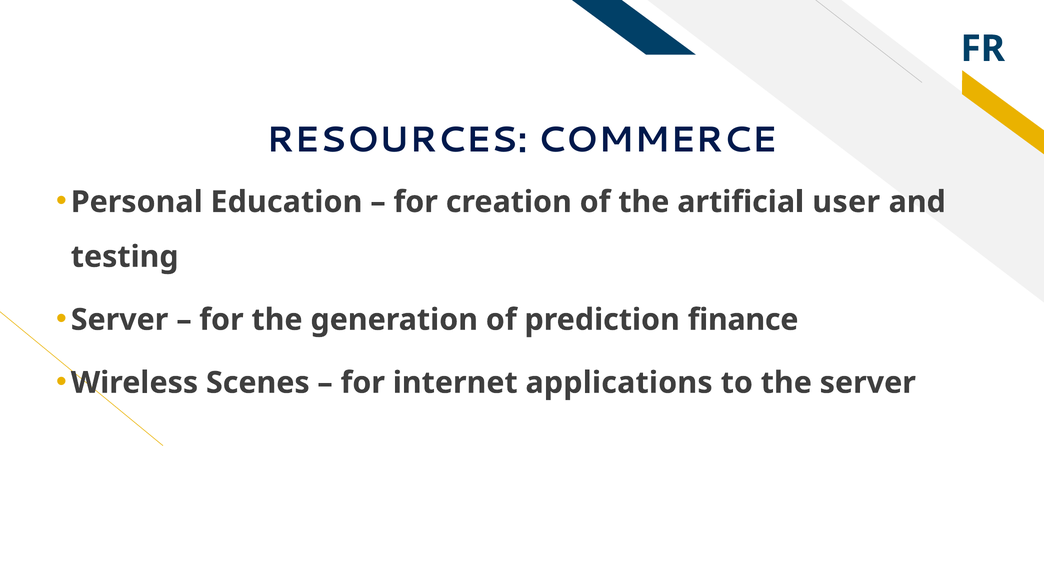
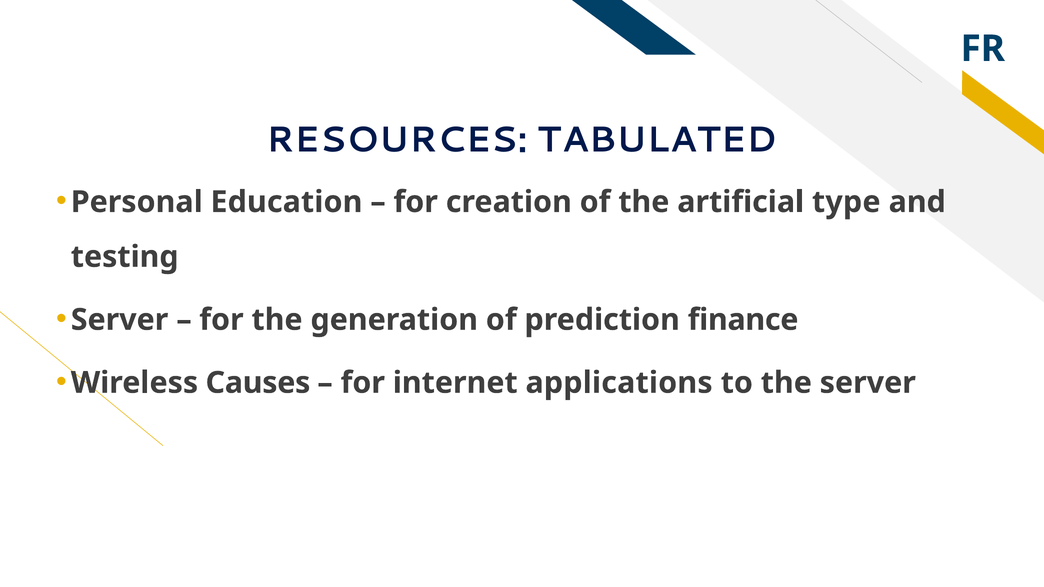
COMMERCE: COMMERCE -> TABULATED
user: user -> type
Scenes: Scenes -> Causes
